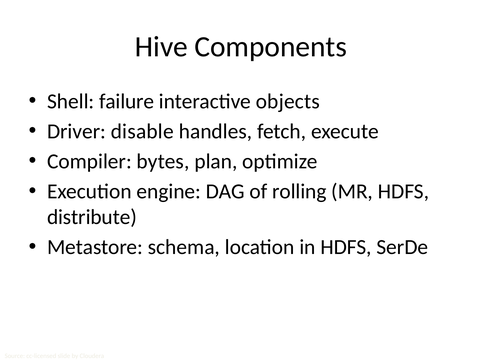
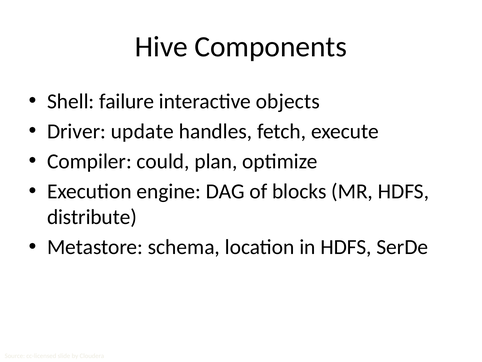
disable: disable -> update
bytes: bytes -> could
rolling: rolling -> blocks
